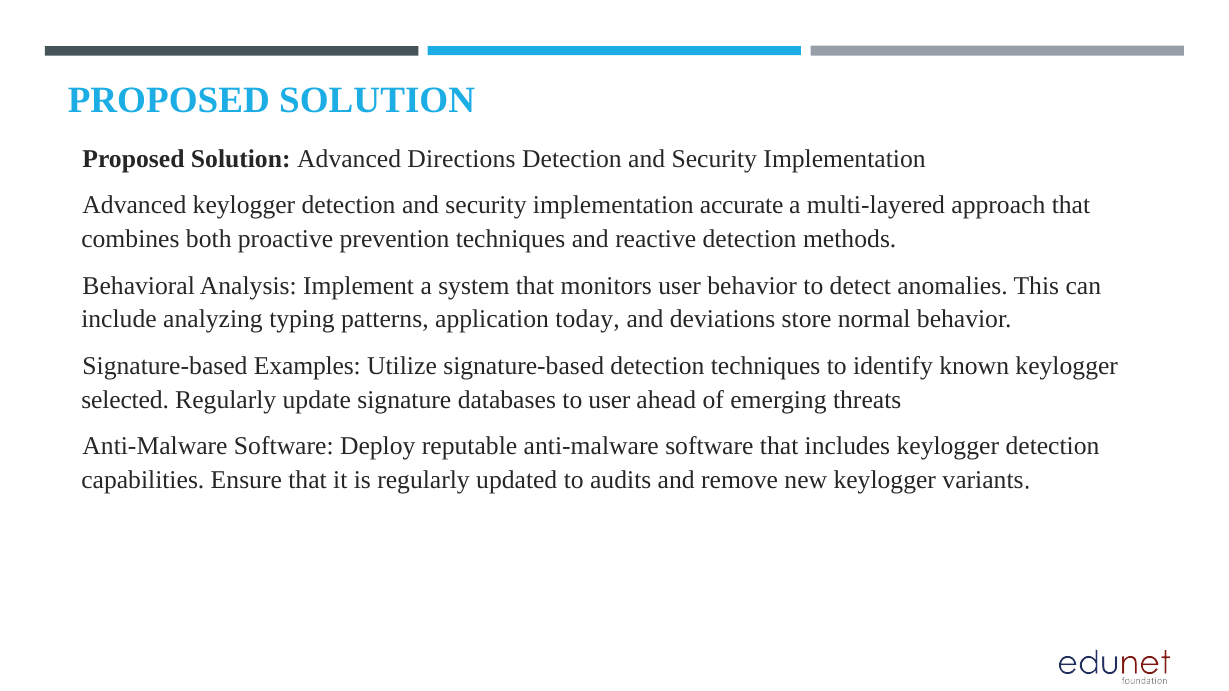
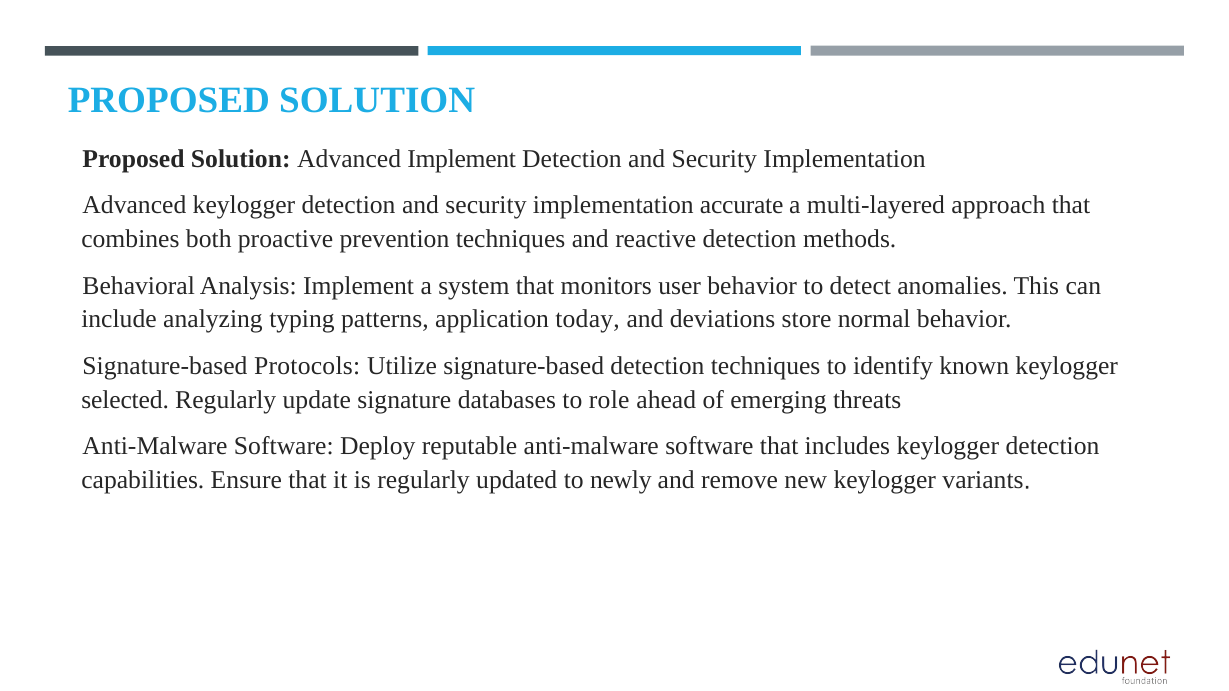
Advanced Directions: Directions -> Implement
Examples: Examples -> Protocols
to user: user -> role
audits: audits -> newly
